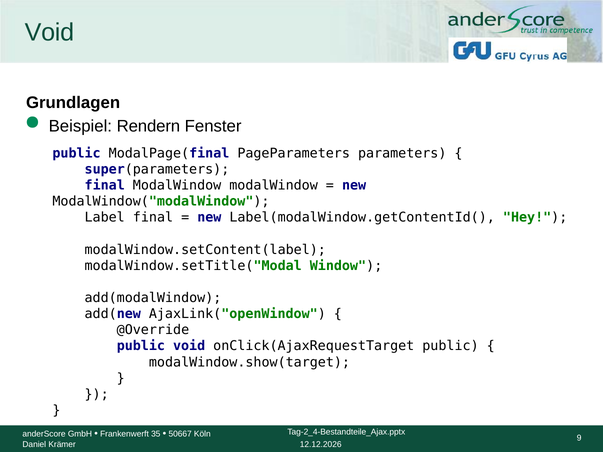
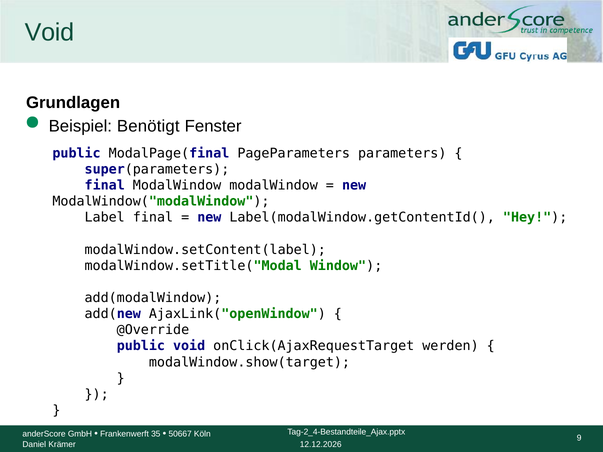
Rendern: Rendern -> Benötigt
onClick(AjaxRequestTarget public: public -> werden
